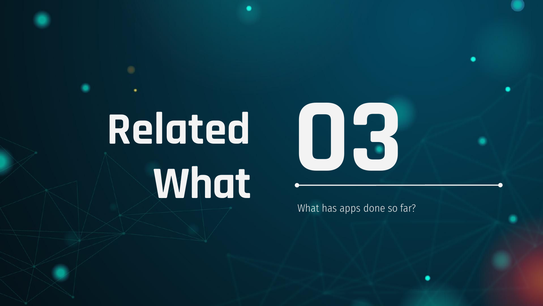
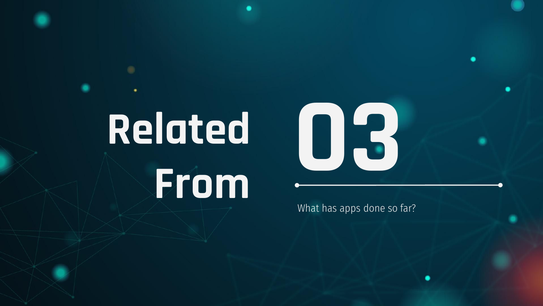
What at (202, 183): What -> From
